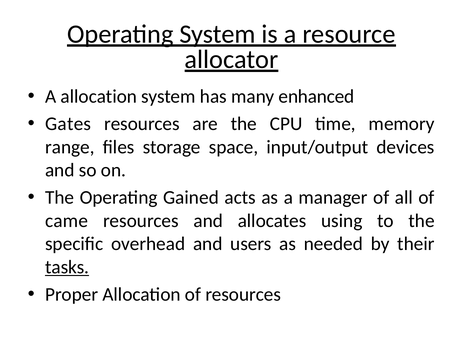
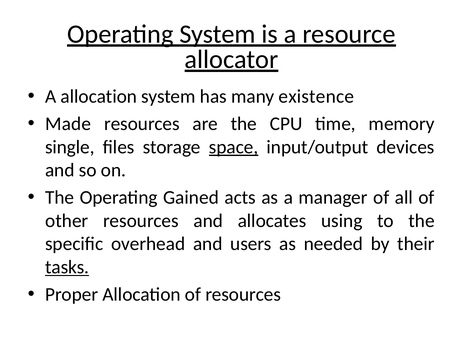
enhanced: enhanced -> existence
Gates: Gates -> Made
range: range -> single
space underline: none -> present
came: came -> other
